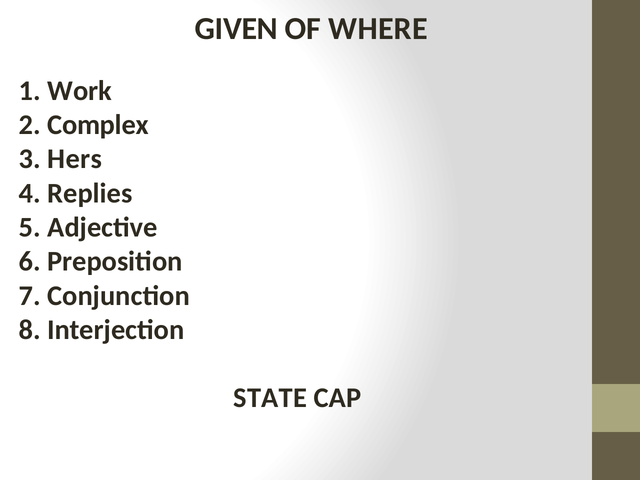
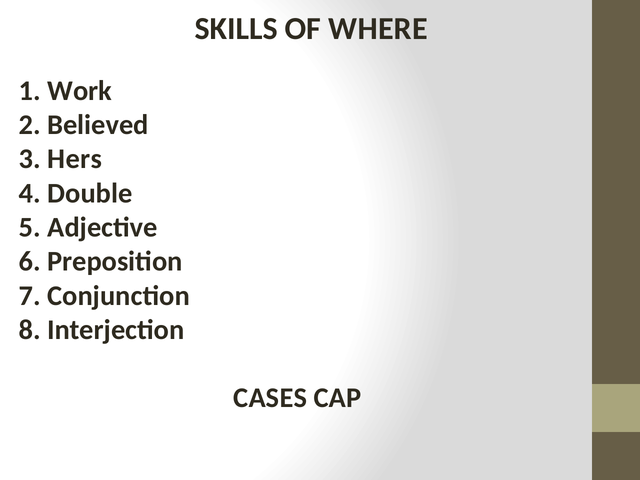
GIVEN: GIVEN -> SKILLS
Complex: Complex -> Believed
Replies: Replies -> Double
STATE: STATE -> CASES
